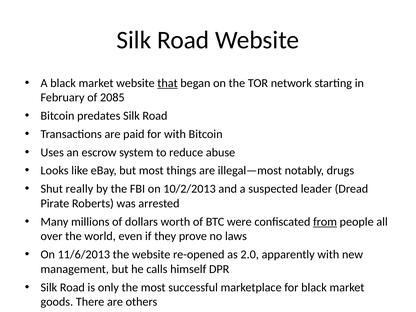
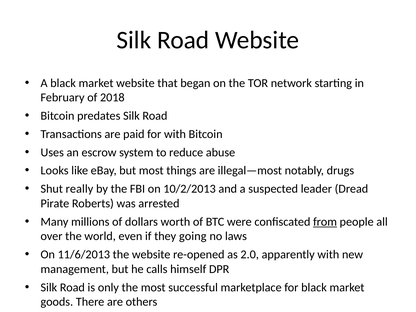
that underline: present -> none
2085: 2085 -> 2018
prove: prove -> going
